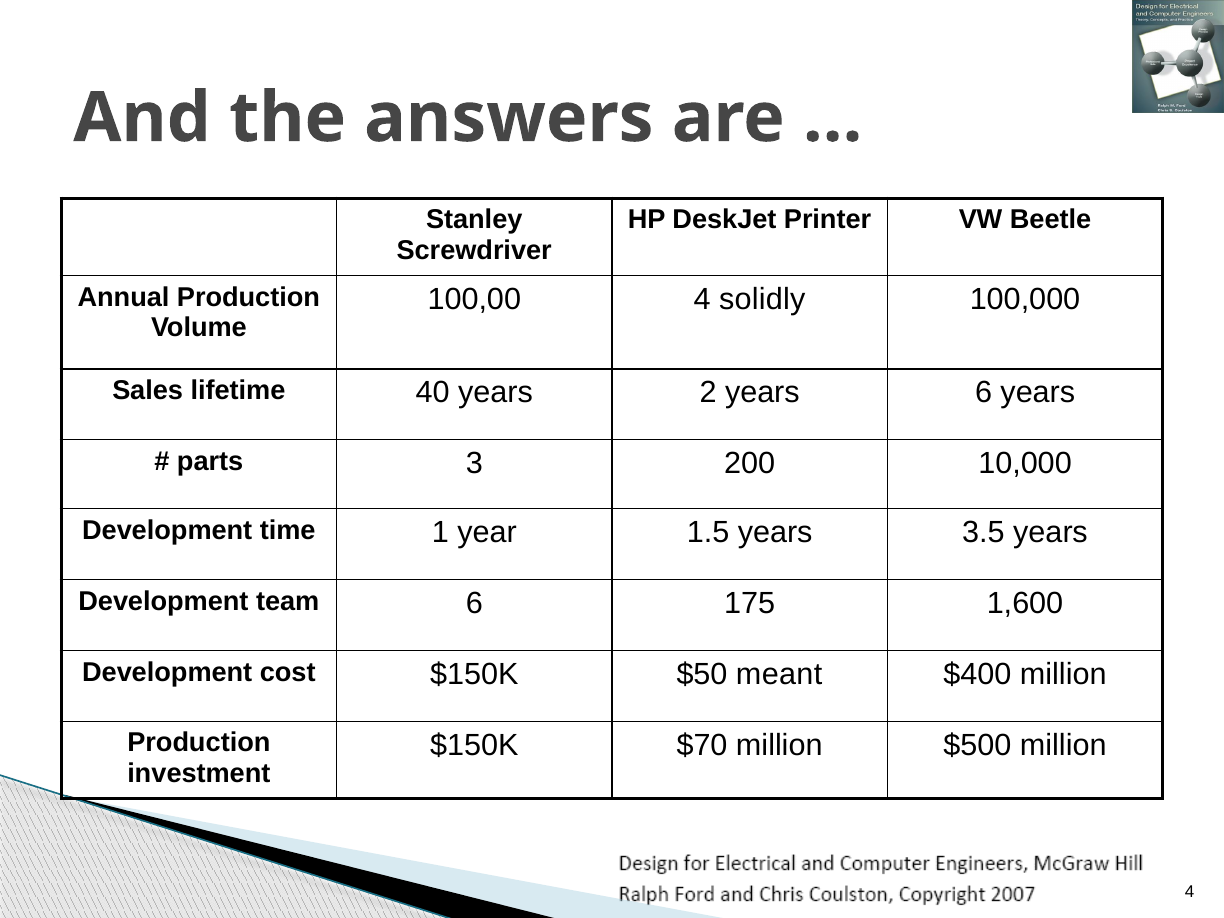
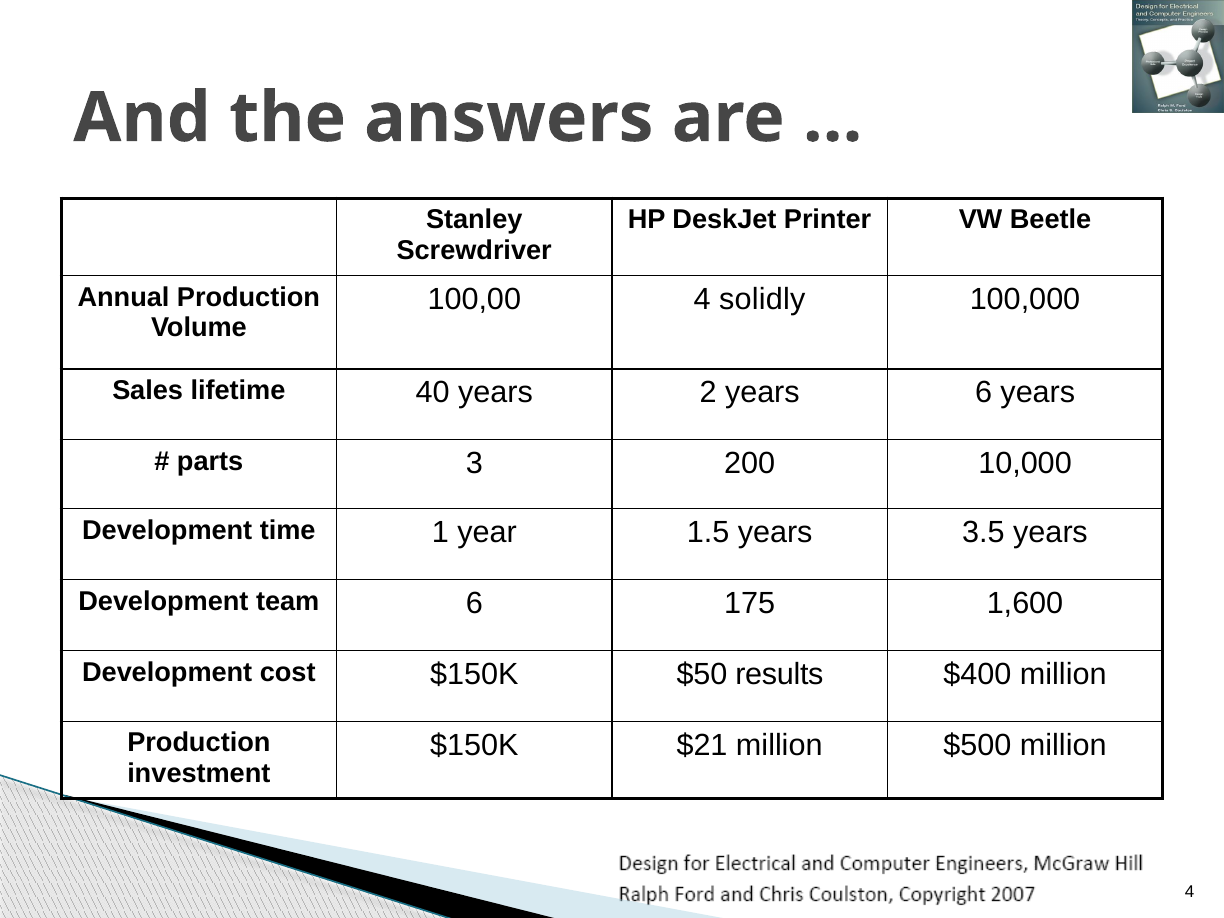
meant: meant -> results
$70: $70 -> $21
